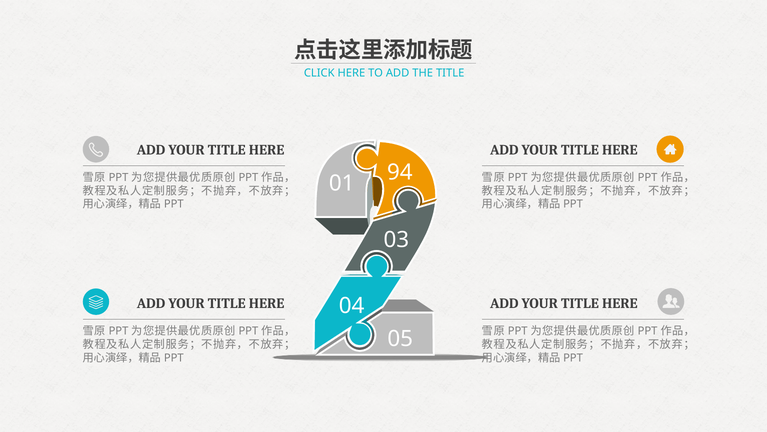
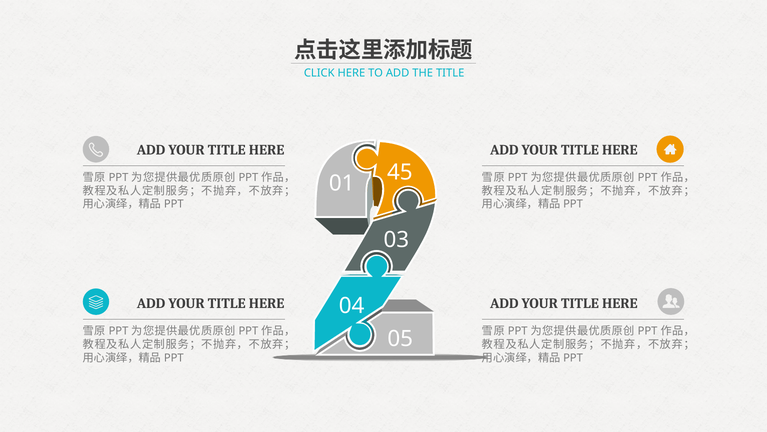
94: 94 -> 45
